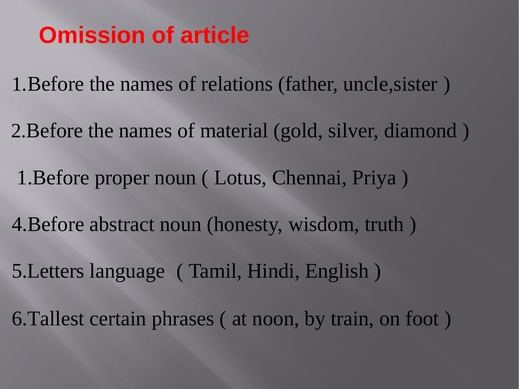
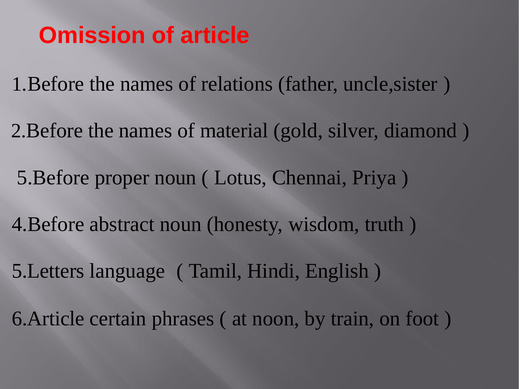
1.Before at (53, 177): 1.Before -> 5.Before
6.Tallest: 6.Tallest -> 6.Article
